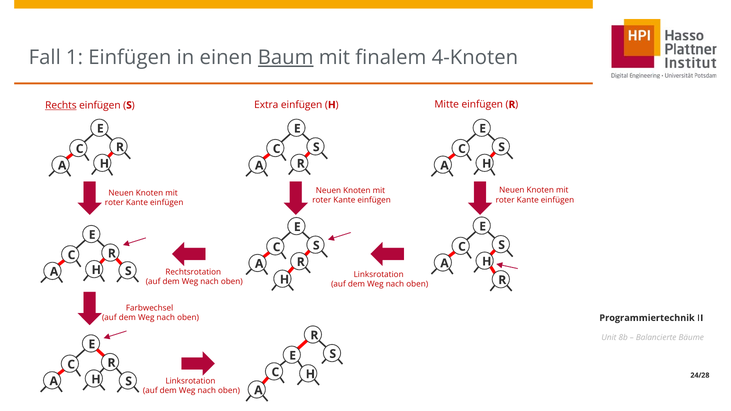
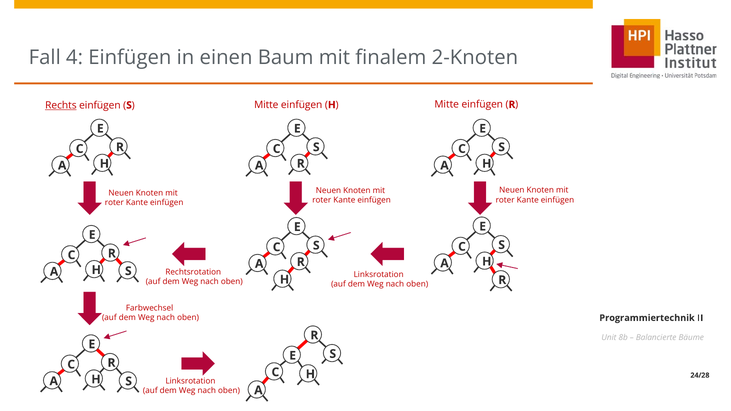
1: 1 -> 4
Baum underline: present -> none
4-Knoten: 4-Knoten -> 2-Knoten
S Extra: Extra -> Mitte
